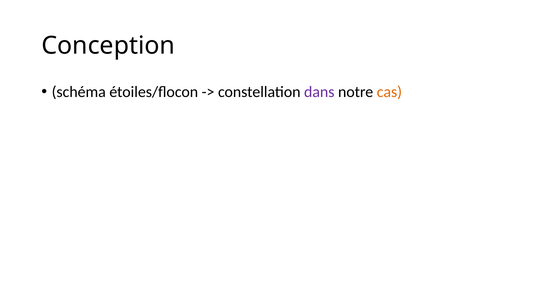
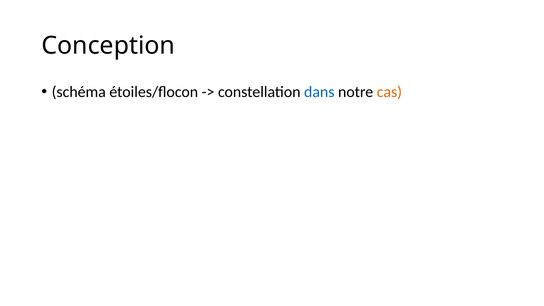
dans colour: purple -> blue
